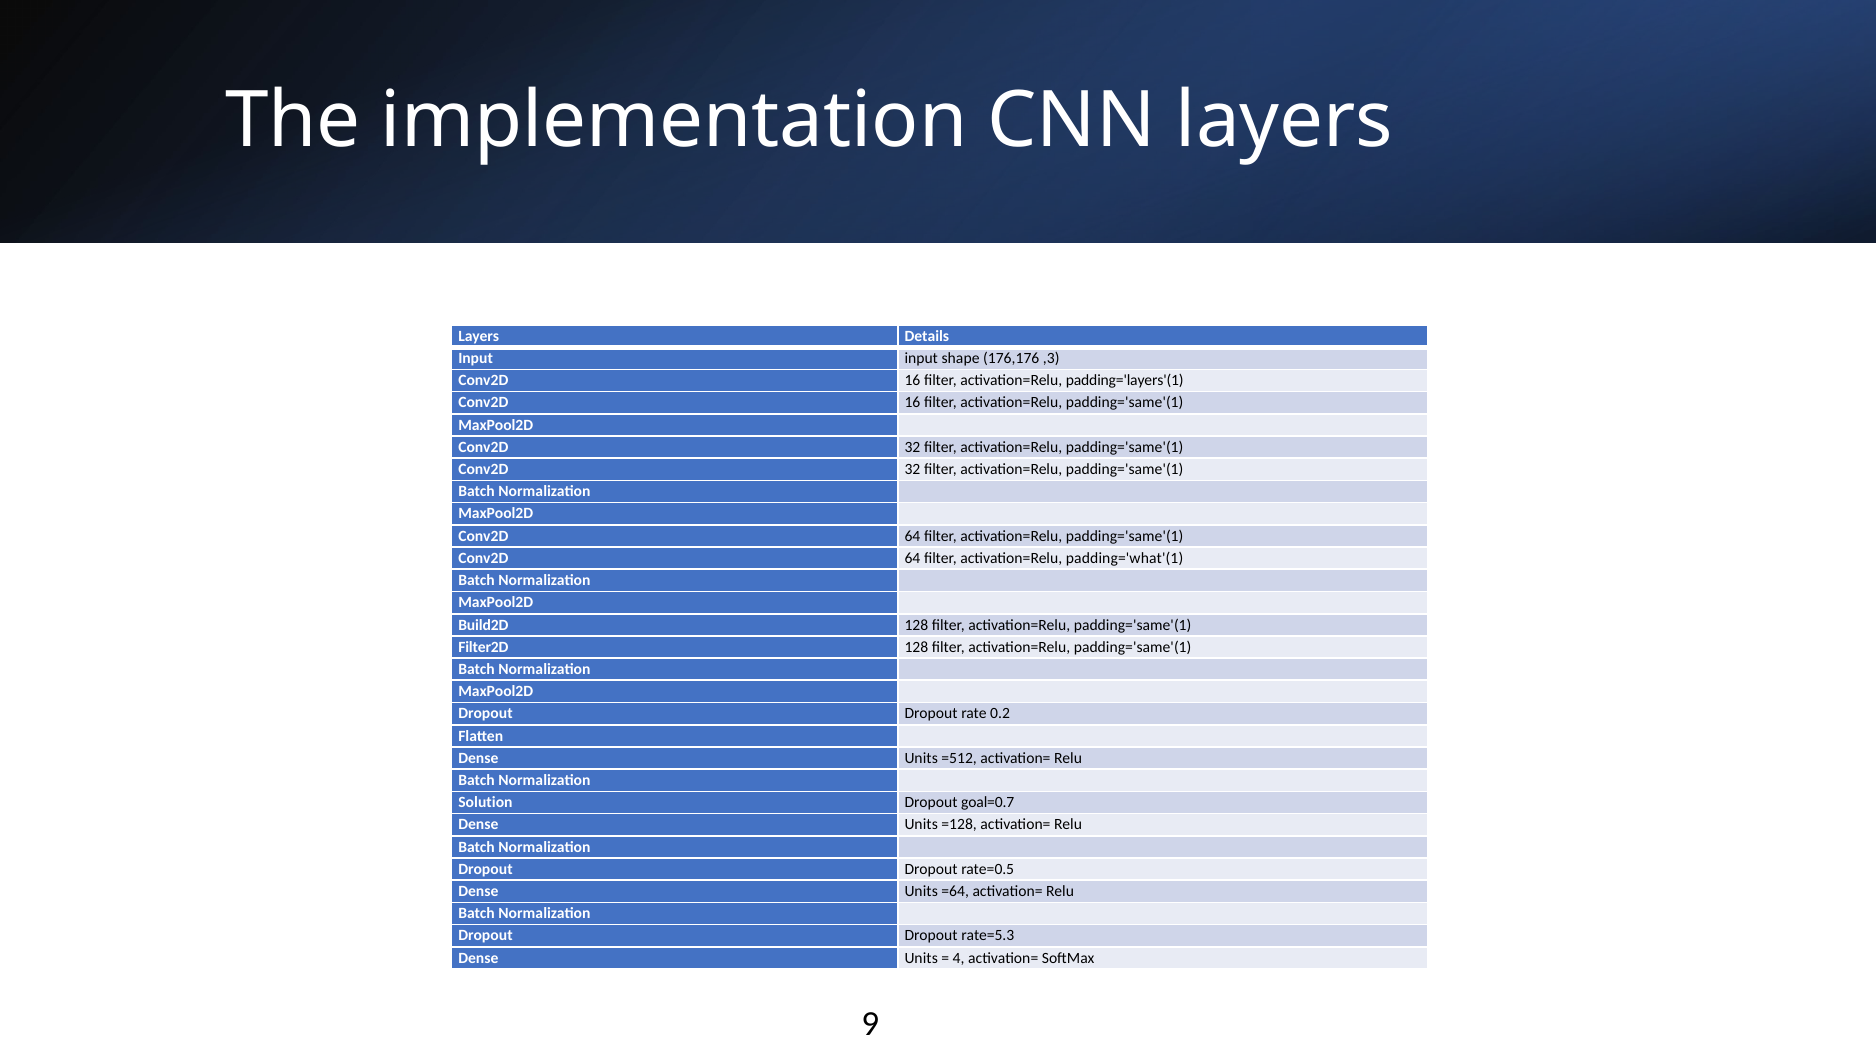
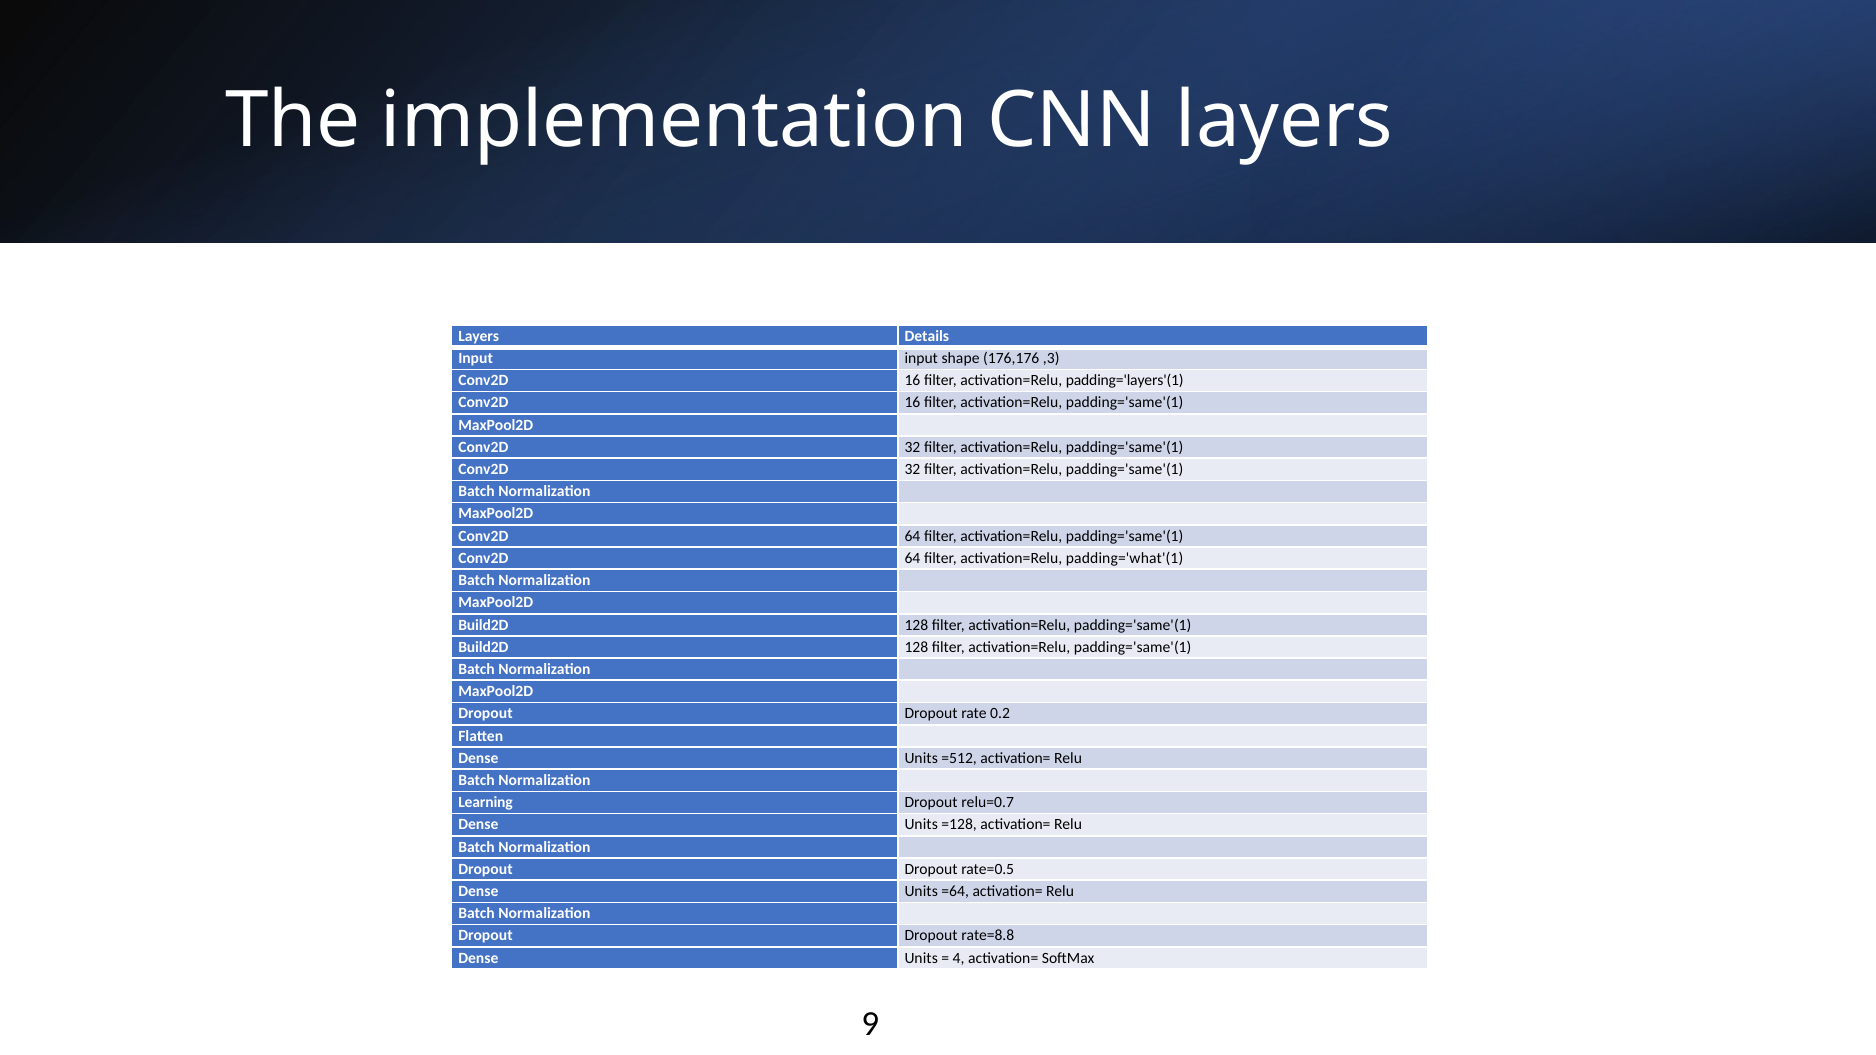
Filter2D at (483, 647): Filter2D -> Build2D
Solution: Solution -> Learning
goal=0.7: goal=0.7 -> relu=0.7
rate=5.3: rate=5.3 -> rate=8.8
